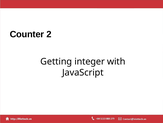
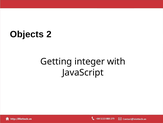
Counter: Counter -> Objects
